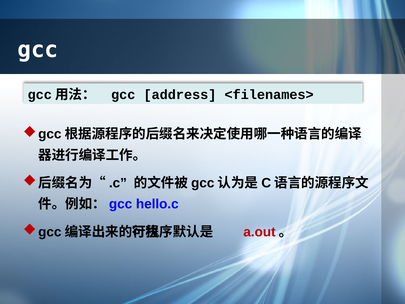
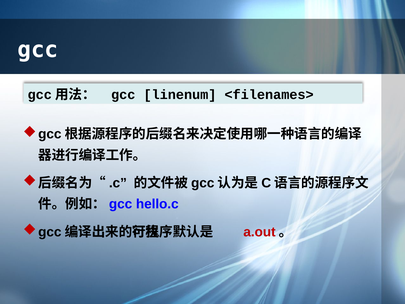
address: address -> linenum
